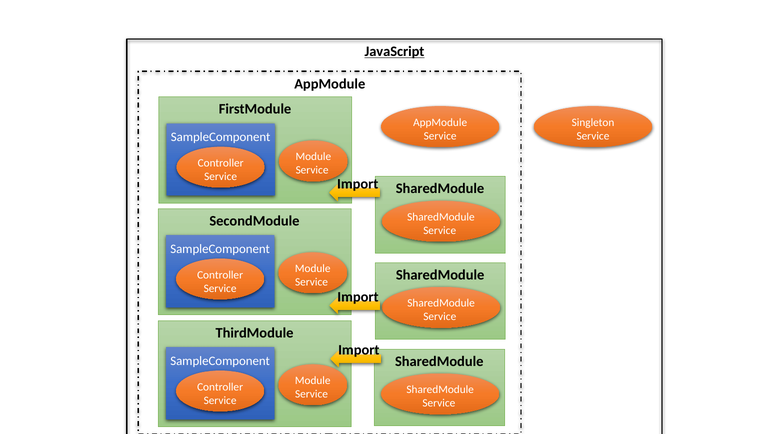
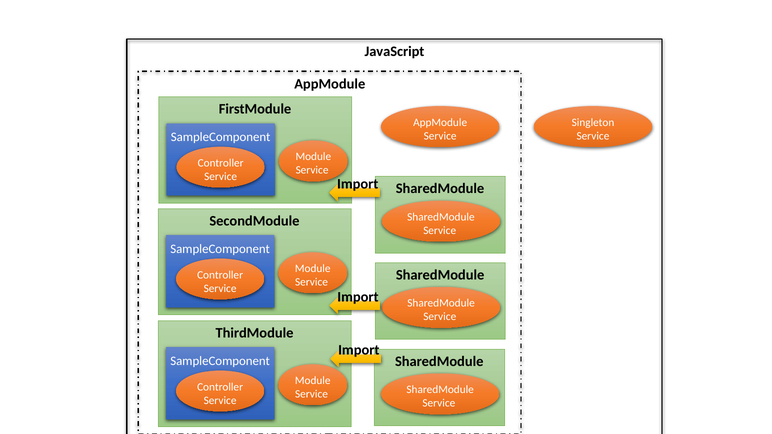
JavaScript underline: present -> none
